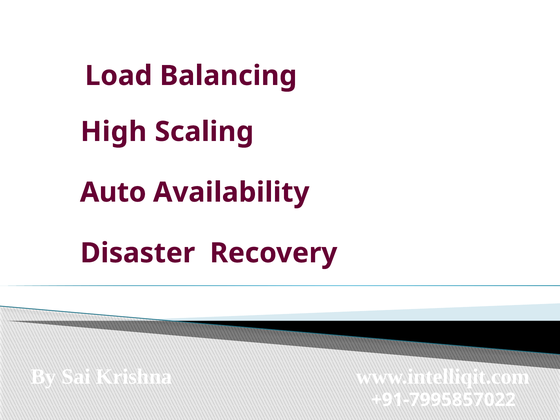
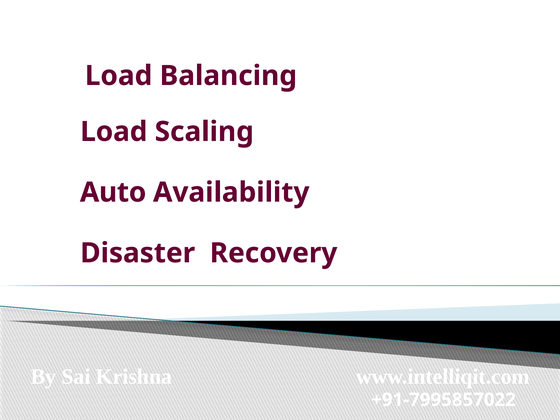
High at (114, 132): High -> Load
